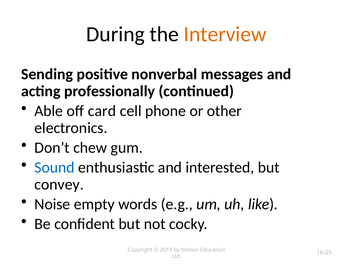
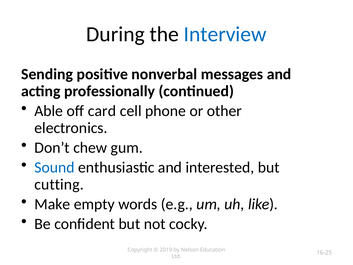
Interview colour: orange -> blue
convey: convey -> cutting
Noise: Noise -> Make
